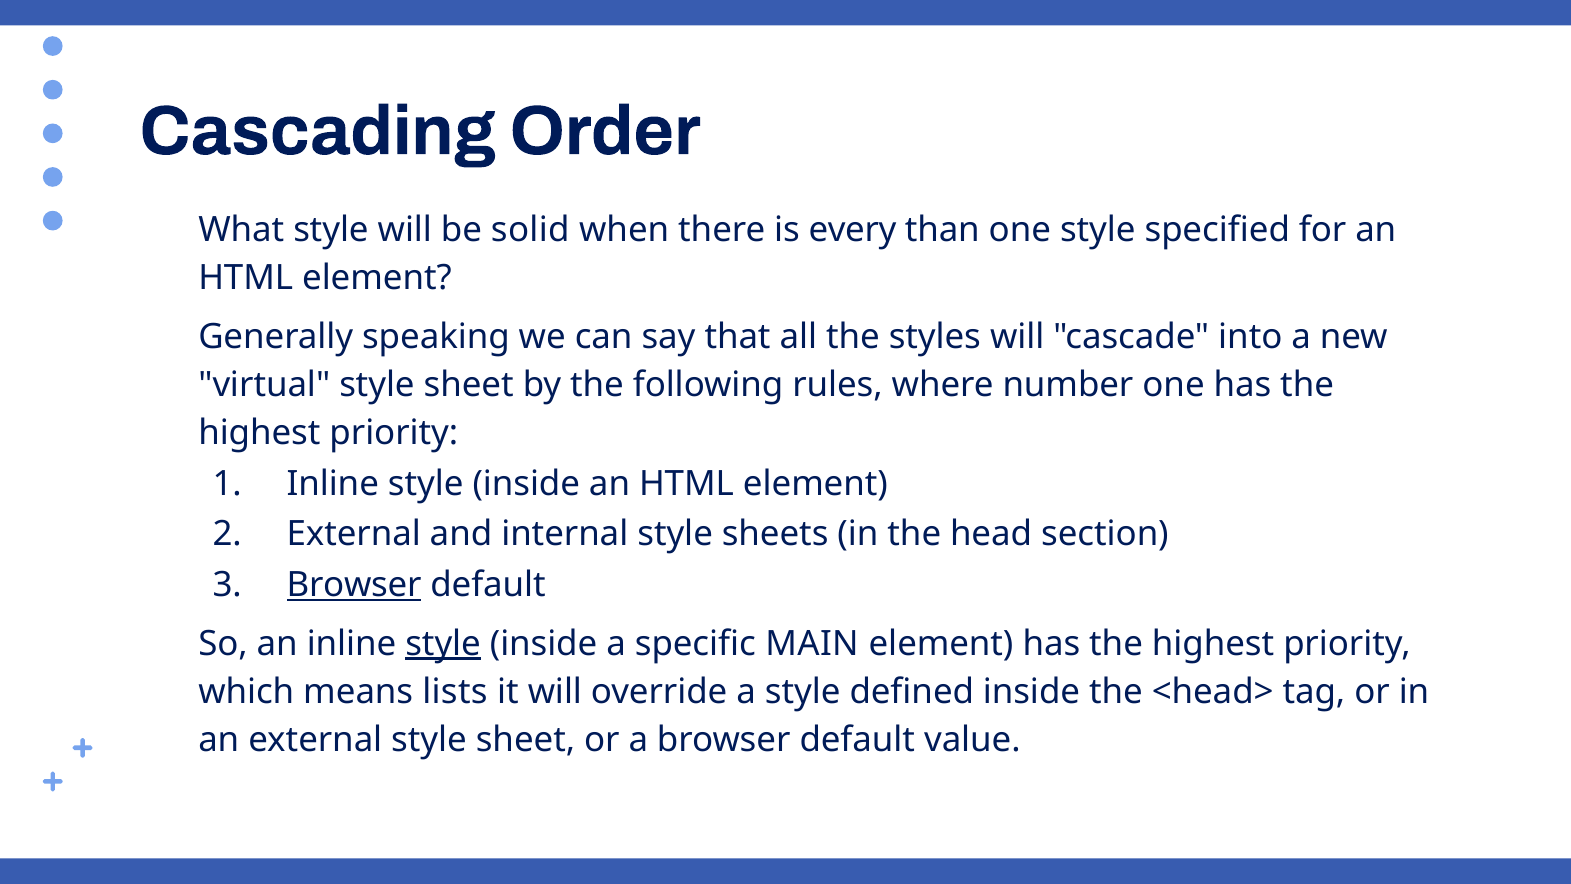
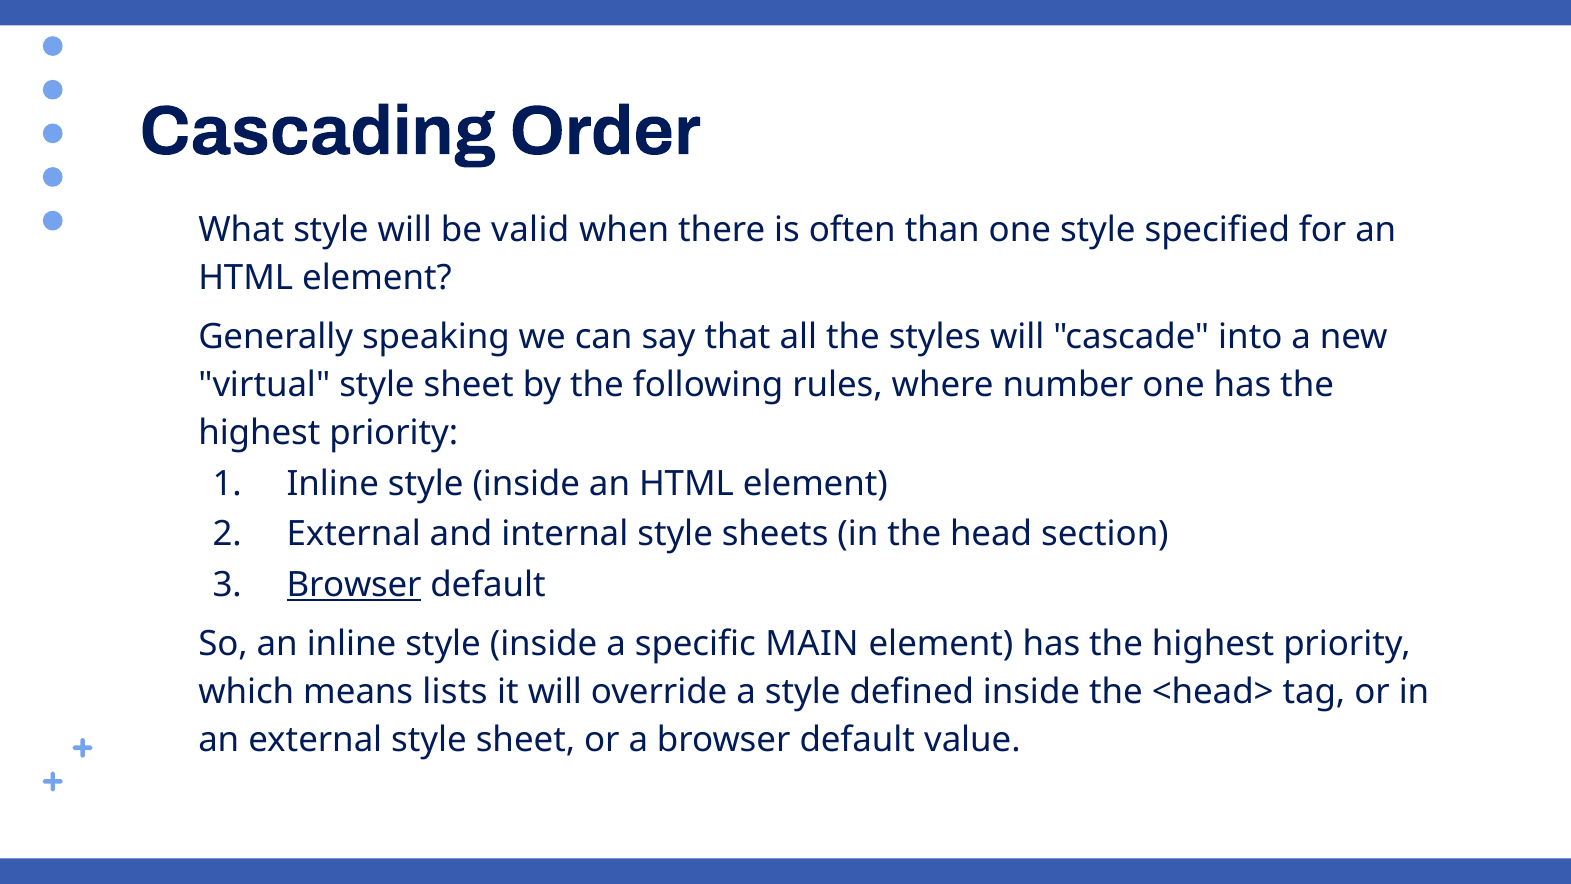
solid: solid -> valid
every: every -> often
style at (443, 643) underline: present -> none
